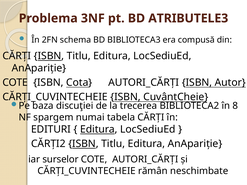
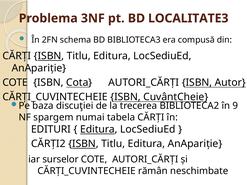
ATRIBUTELE3: ATRIBUTELE3 -> LOCALITATE3
8: 8 -> 9
